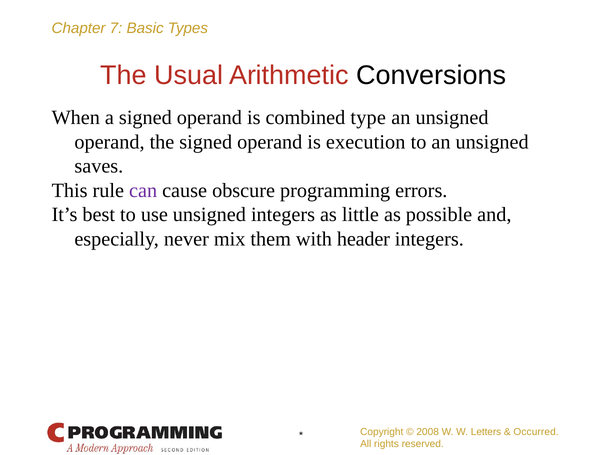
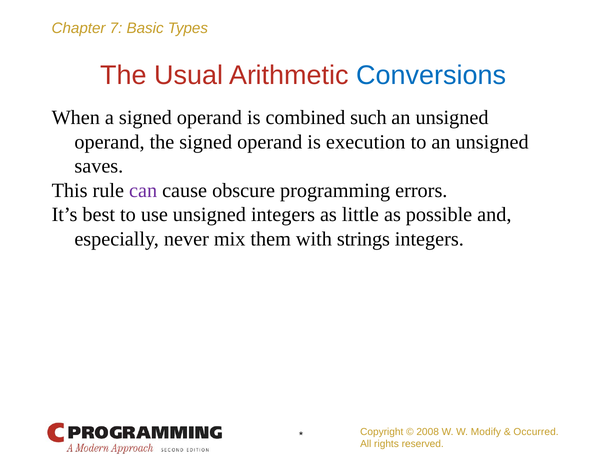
Conversions colour: black -> blue
type: type -> such
header: header -> strings
Letters: Letters -> Modify
